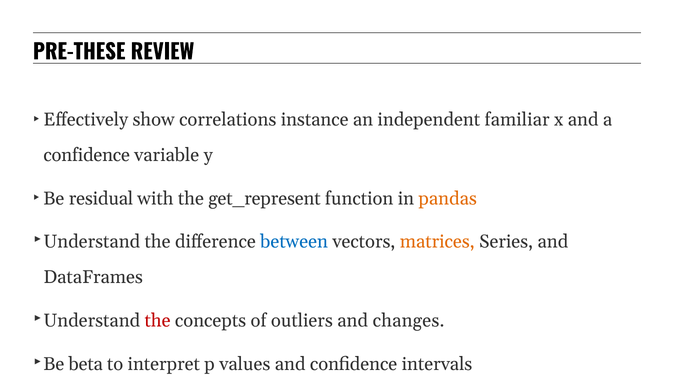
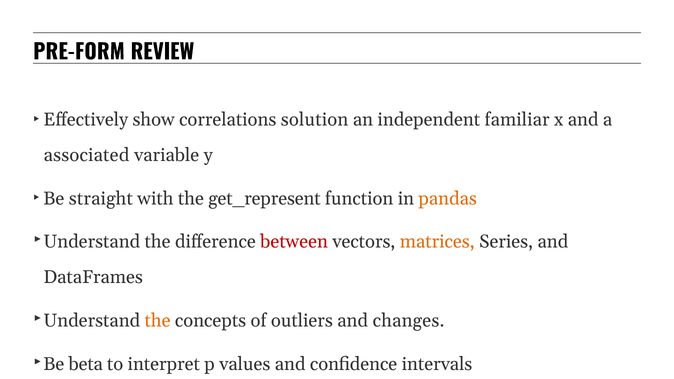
PRE-THESE: PRE-THESE -> PRE-FORM
instance: instance -> solution
confidence at (87, 155): confidence -> associated
residual: residual -> straight
between colour: blue -> red
the at (158, 320) colour: red -> orange
